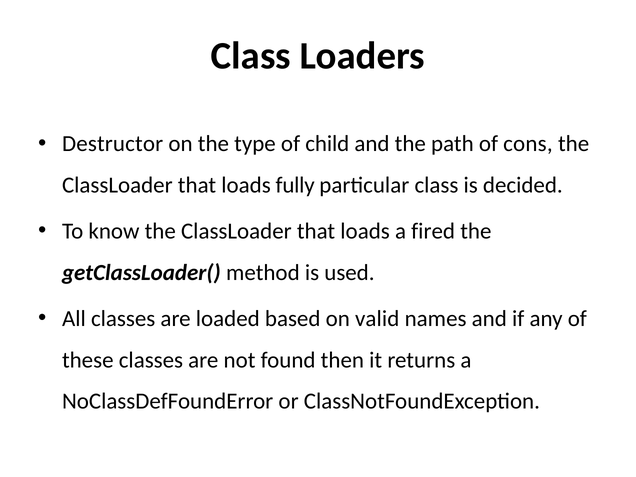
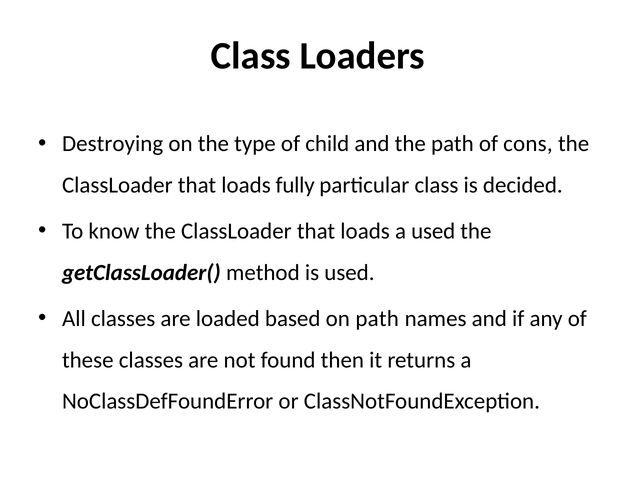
Destructor: Destructor -> Destroying
a fired: fired -> used
on valid: valid -> path
